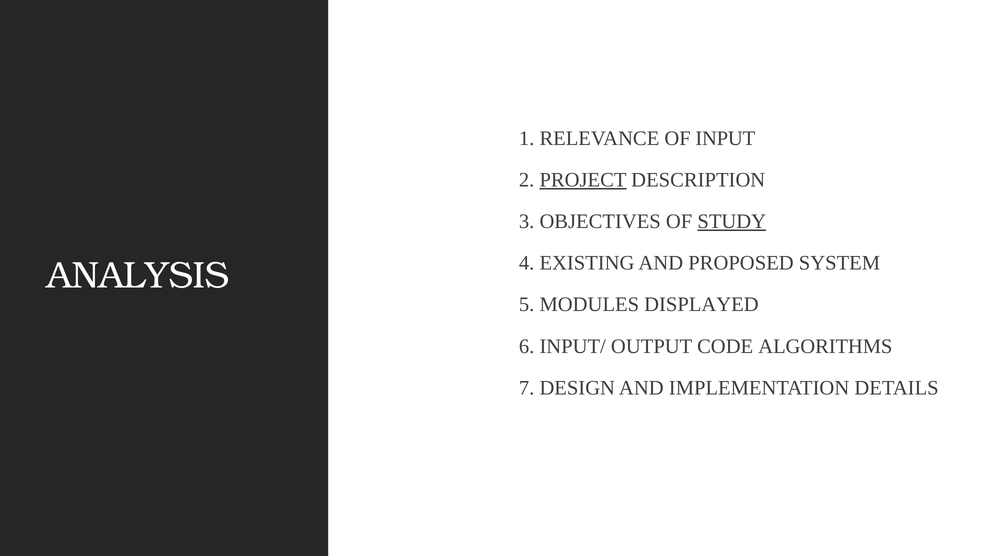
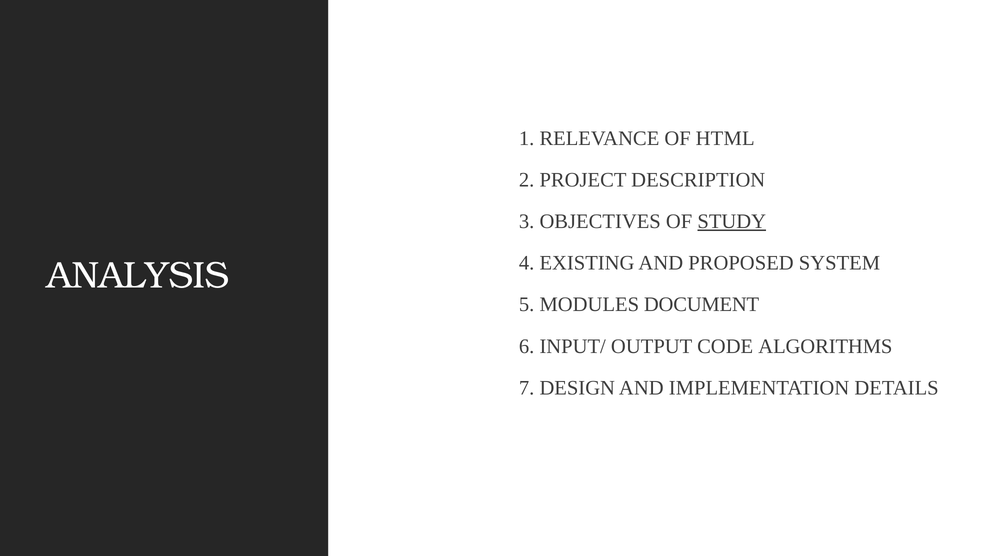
INPUT: INPUT -> HTML
PROJECT underline: present -> none
DISPLAYED: DISPLAYED -> DOCUMENT
